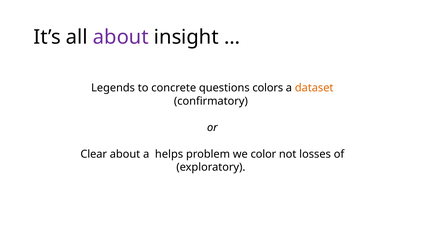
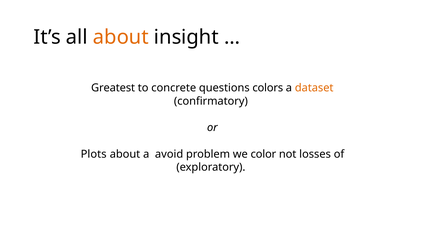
about at (121, 37) colour: purple -> orange
Legends: Legends -> Greatest
Clear: Clear -> Plots
helps: helps -> avoid
